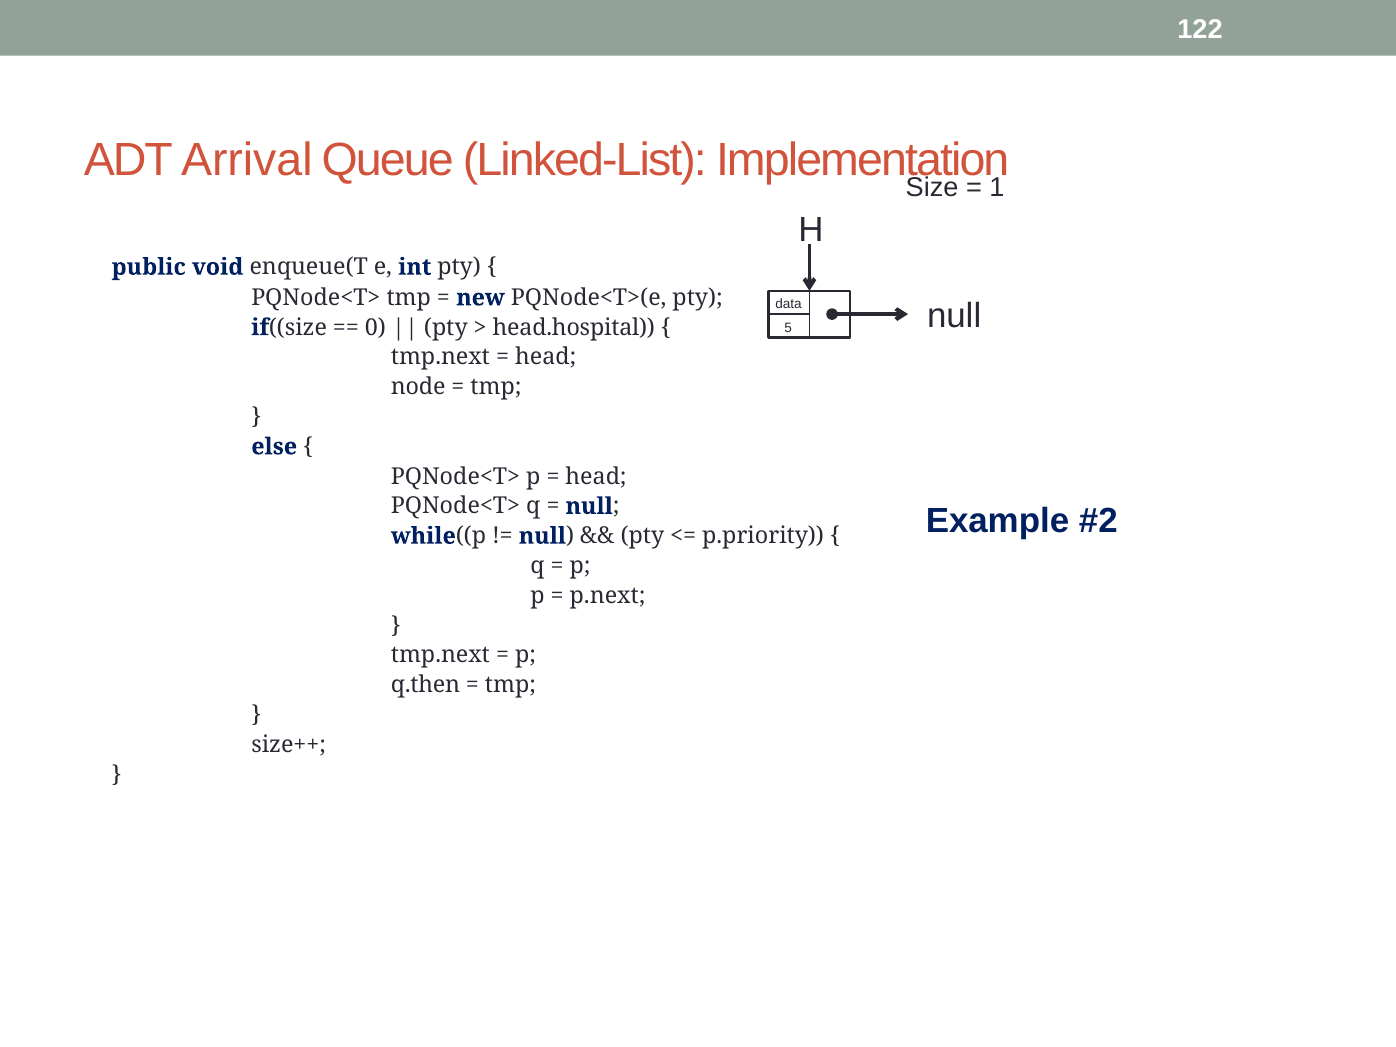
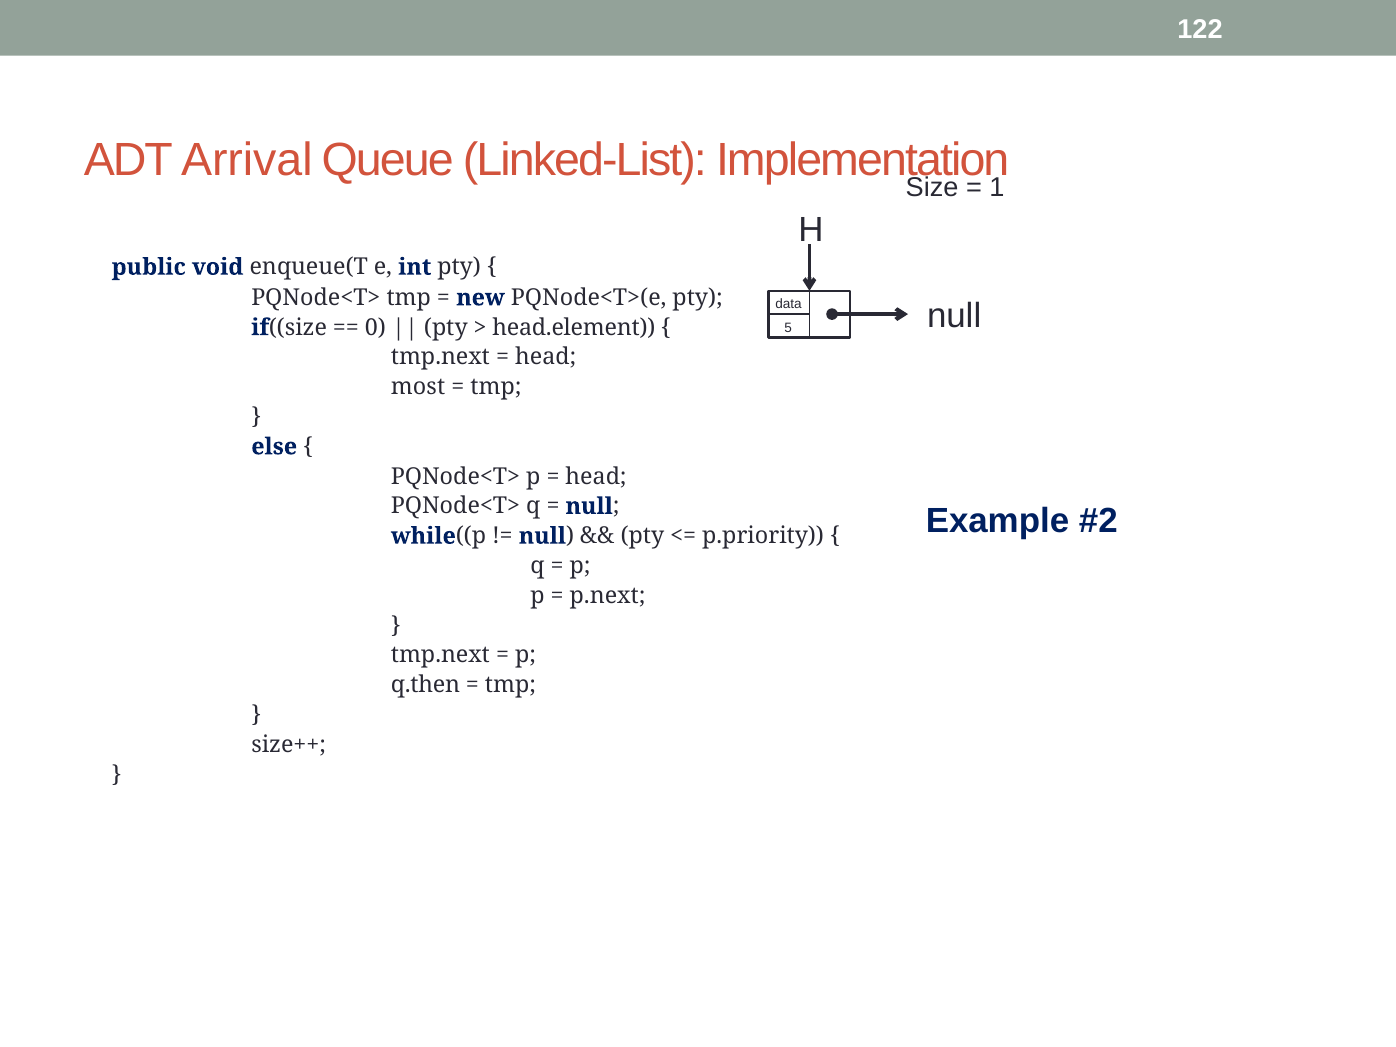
head.hospital: head.hospital -> head.element
node: node -> most
